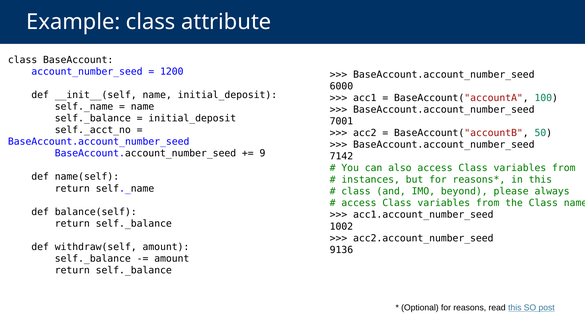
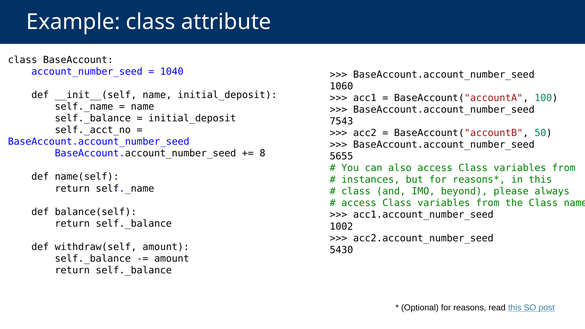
1200: 1200 -> 1040
6000: 6000 -> 1060
7001: 7001 -> 7543
9: 9 -> 8
7142: 7142 -> 5655
9136: 9136 -> 5430
